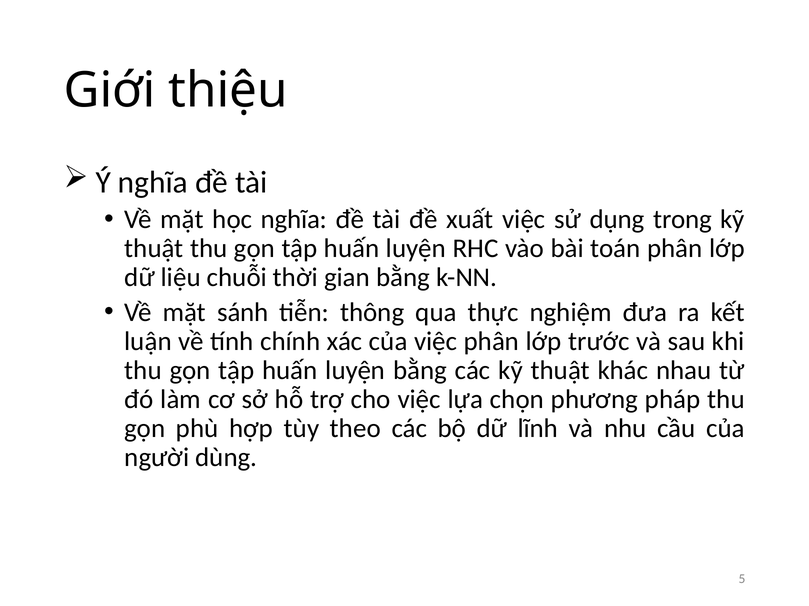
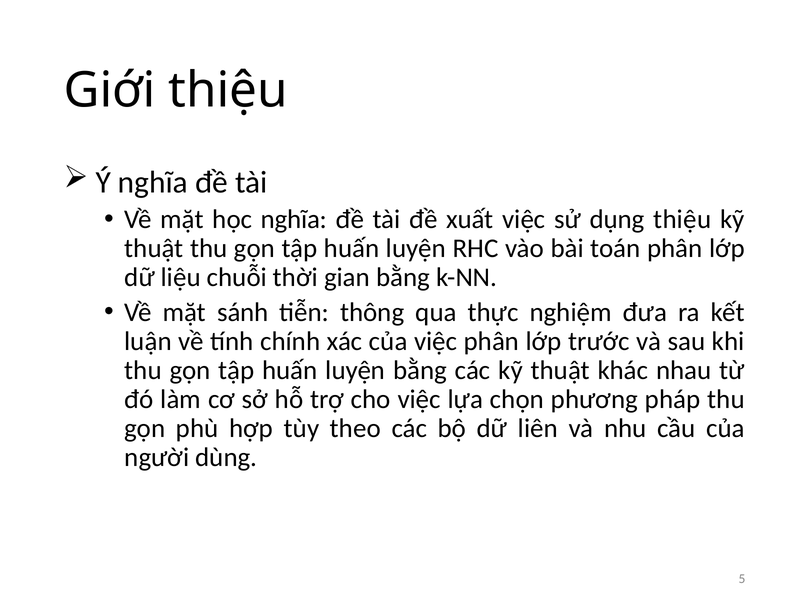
dụng trong: trong -> thiệu
lĩnh: lĩnh -> liên
